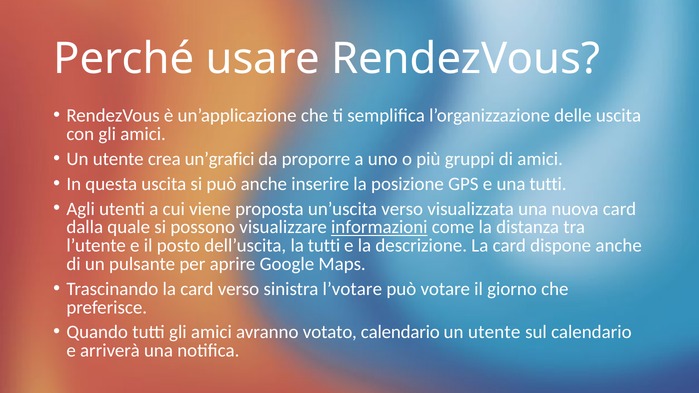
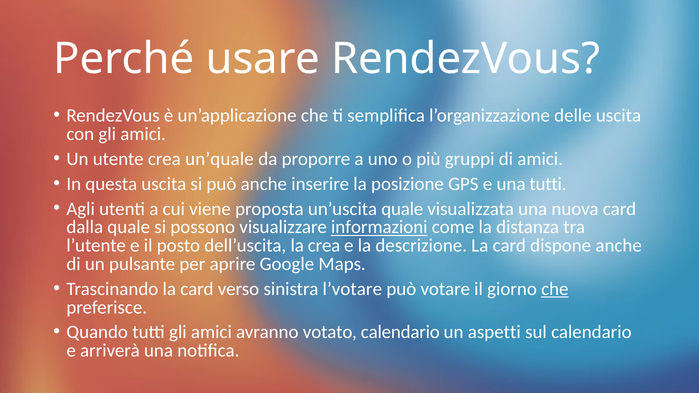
un’grafici: un’grafici -> un’quale
un’uscita verso: verso -> quale
la tutti: tutti -> crea
che at (555, 289) underline: none -> present
utente at (494, 332): utente -> aspetti
